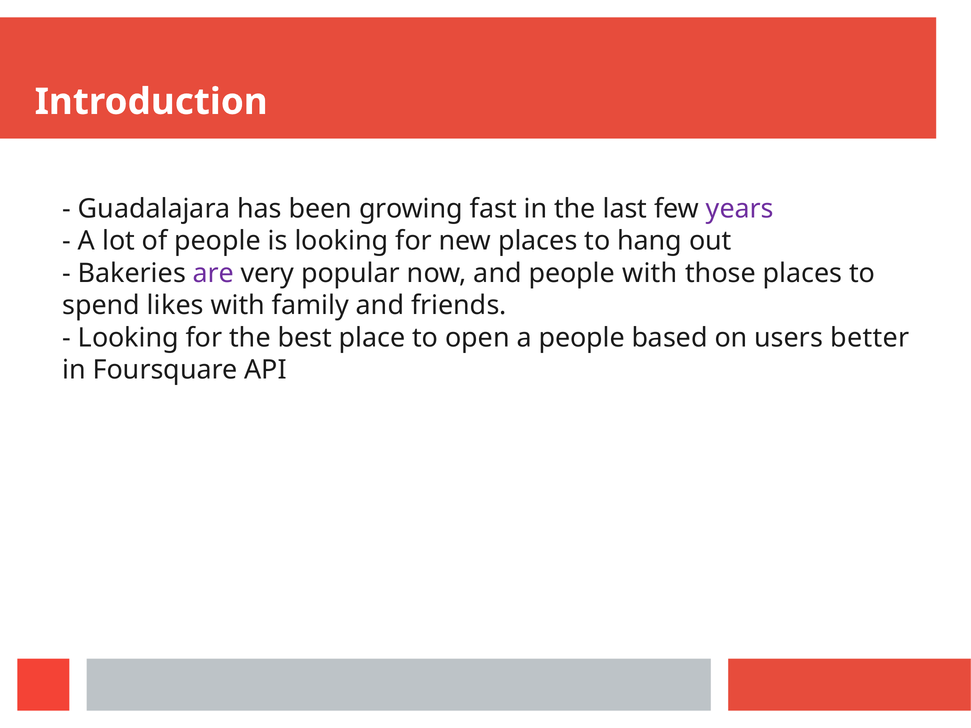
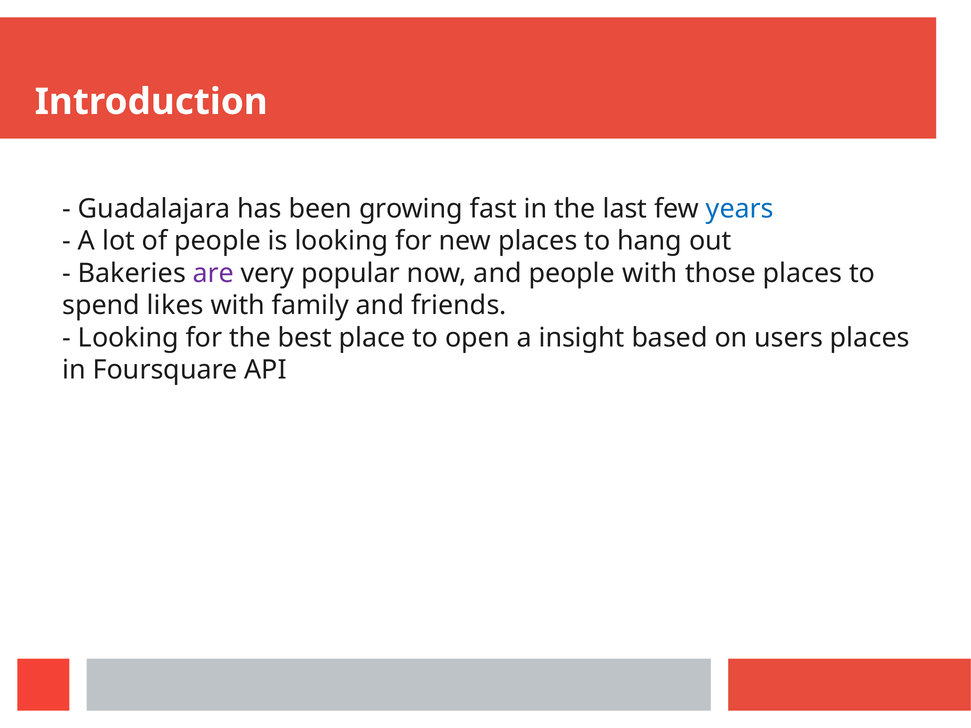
years colour: purple -> blue
a people: people -> insight
users better: better -> places
